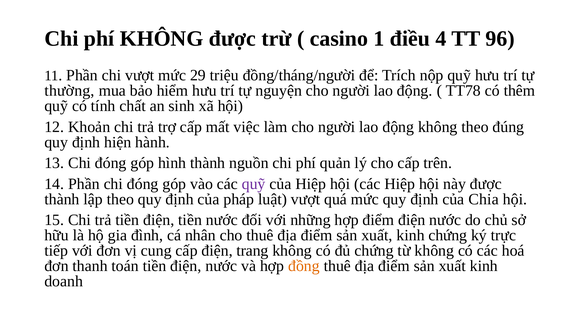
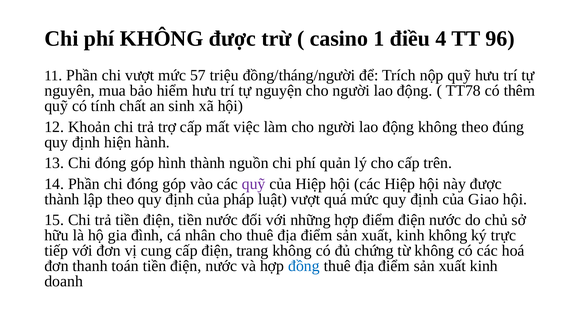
29: 29 -> 57
thường: thường -> nguyên
Chia: Chia -> Giao
kinh chứng: chứng -> không
đồng colour: orange -> blue
